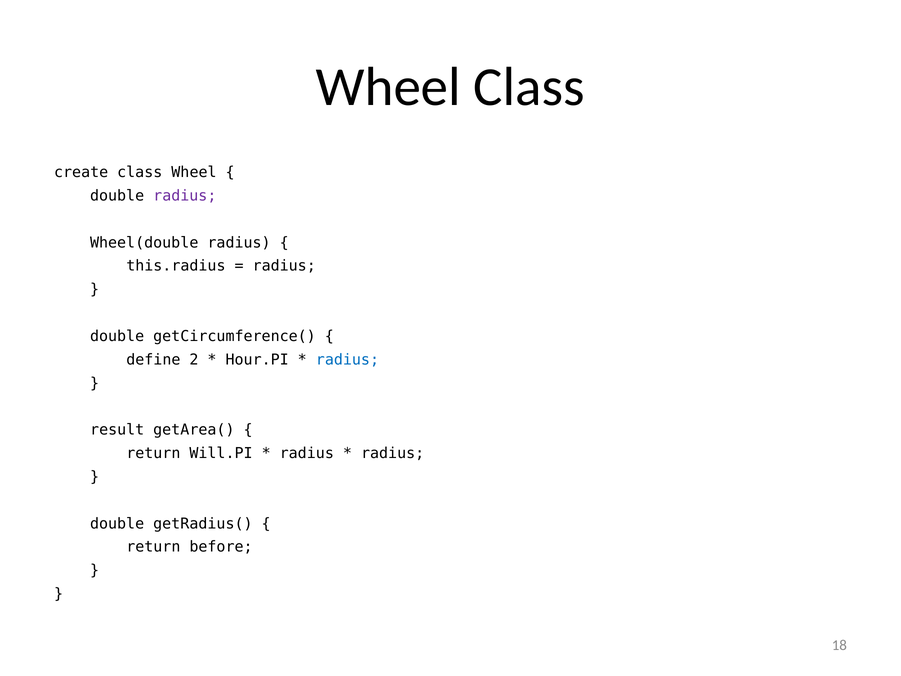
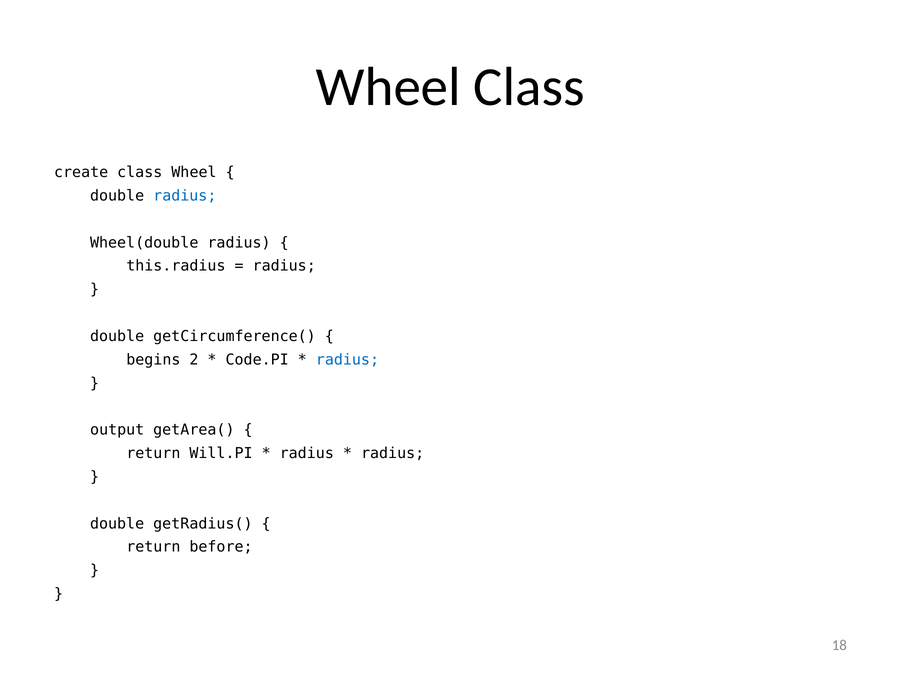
radius at (185, 196) colour: purple -> blue
define: define -> begins
Hour.PI: Hour.PI -> Code.PI
result: result -> output
